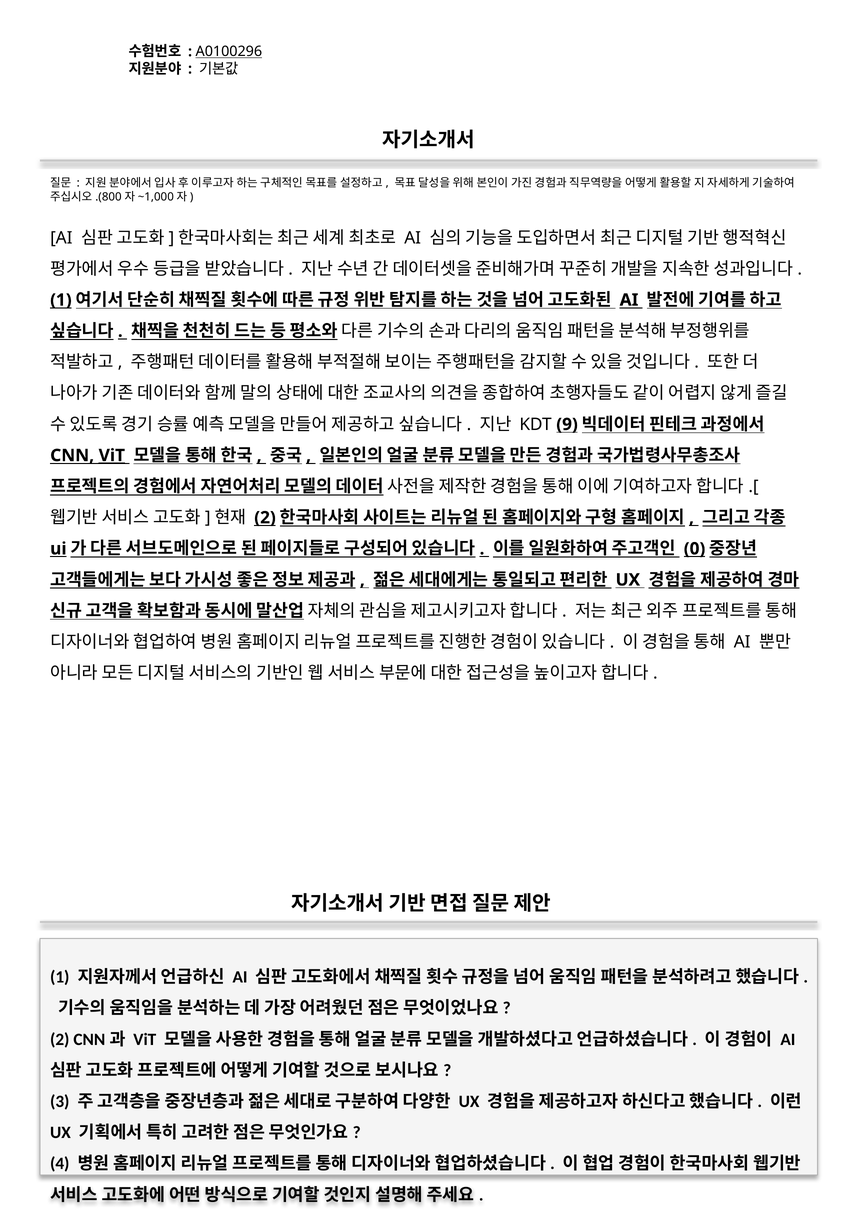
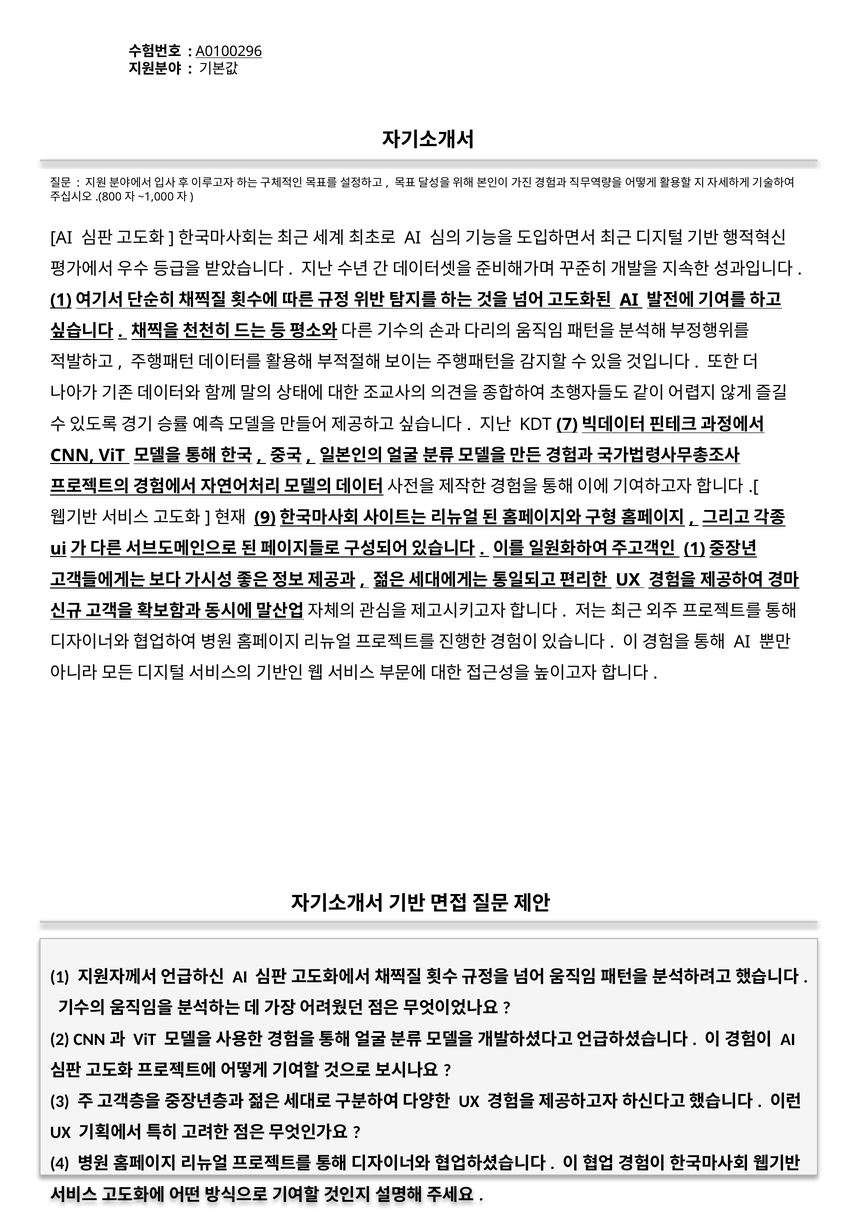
9: 9 -> 7
ViT at (112, 455) underline: present -> none
2 at (265, 518): 2 -> 9
0 at (695, 549): 0 -> 1
